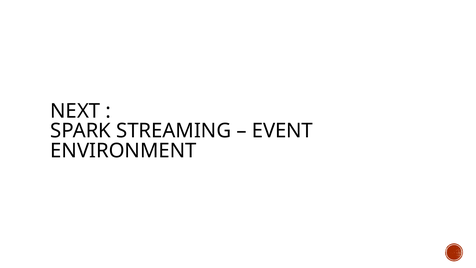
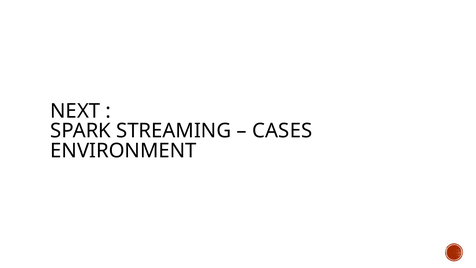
EVENT: EVENT -> CASES
